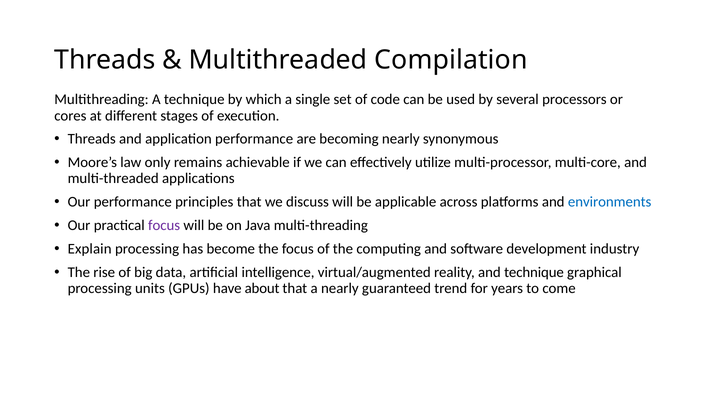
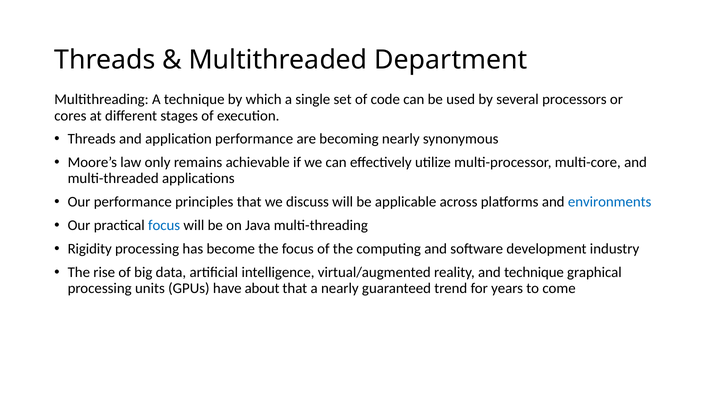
Compilation: Compilation -> Department
focus at (164, 226) colour: purple -> blue
Explain: Explain -> Rigidity
